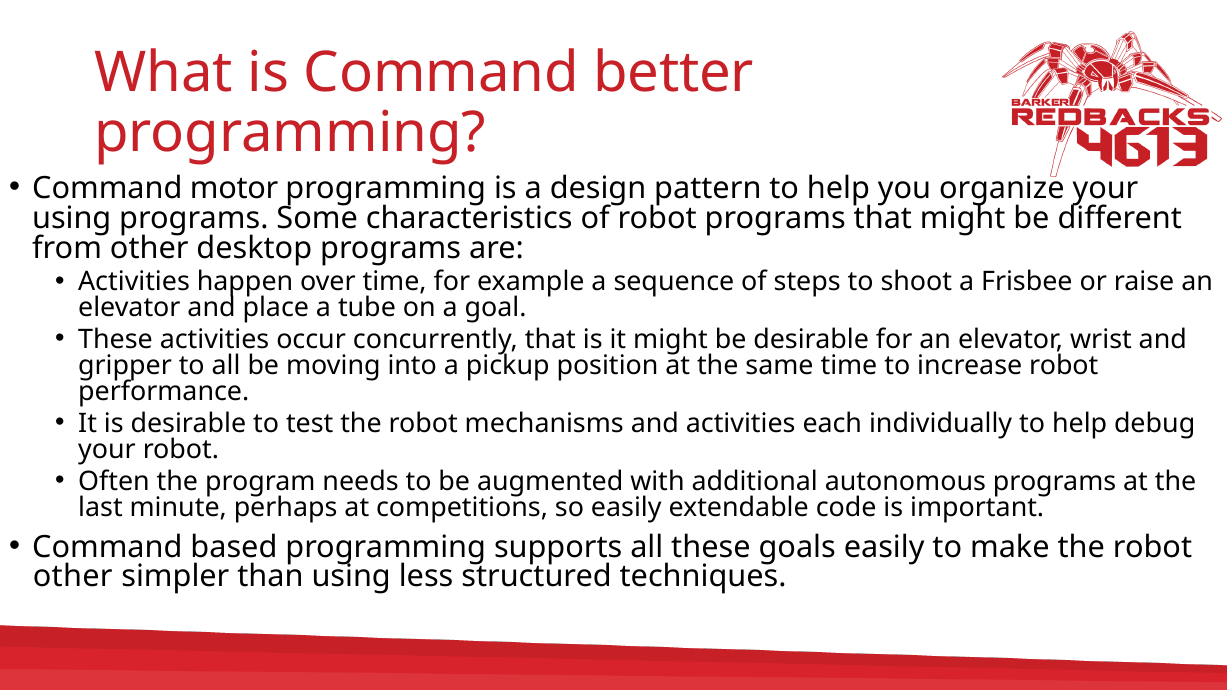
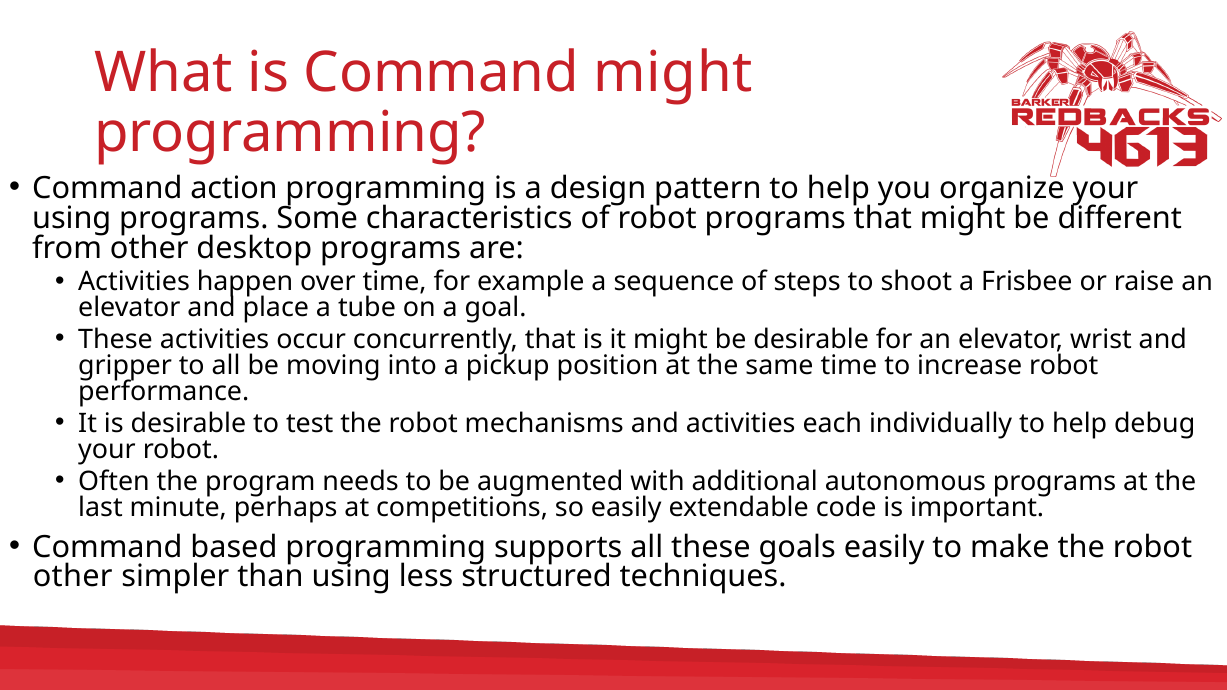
Command better: better -> might
motor: motor -> action
